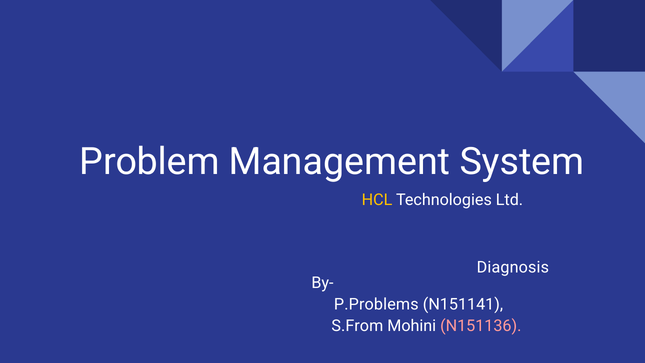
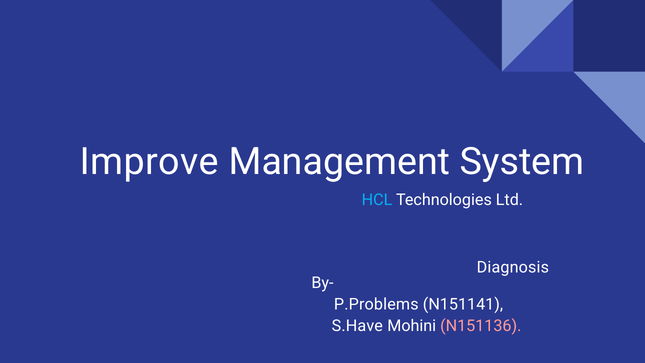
Problem: Problem -> Improve
HCL colour: yellow -> light blue
S.From: S.From -> S.Have
